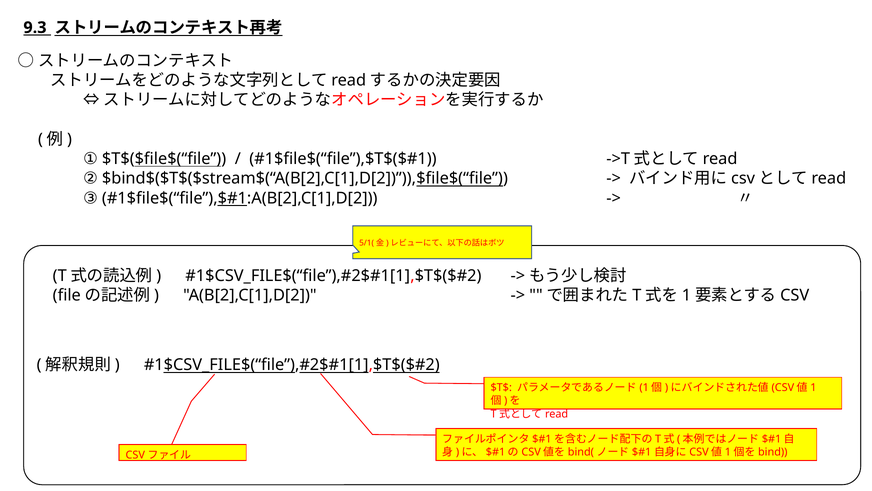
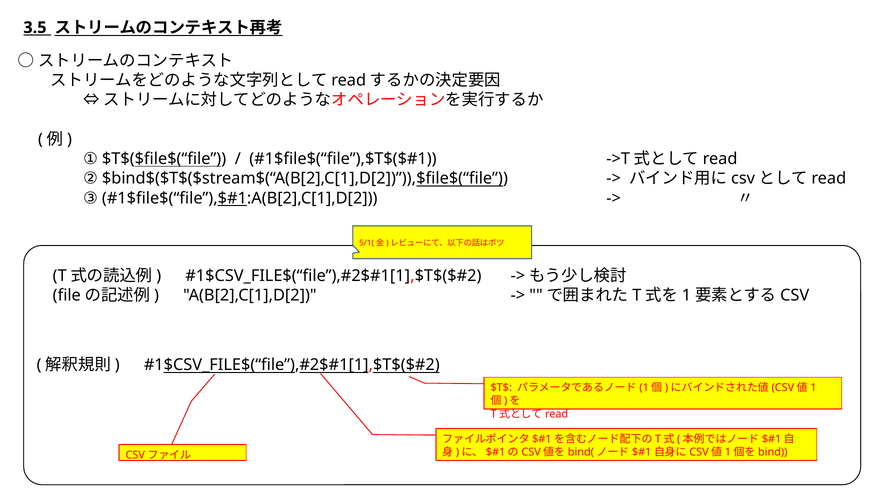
9.3: 9.3 -> 3.5
